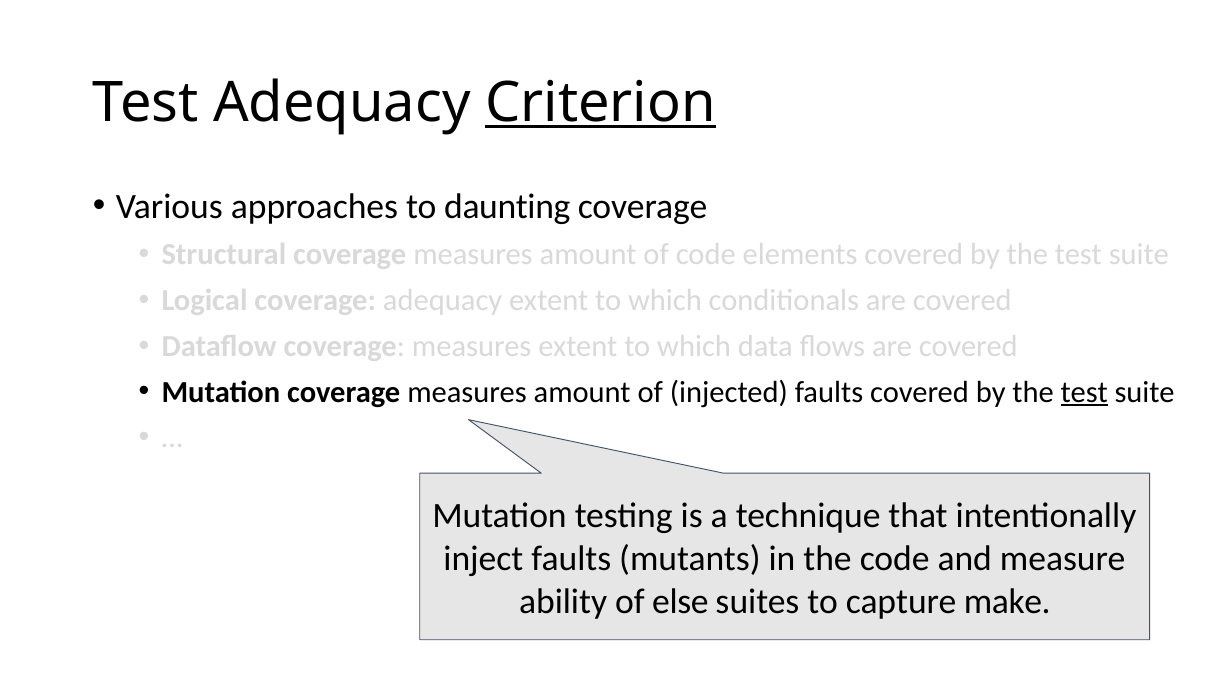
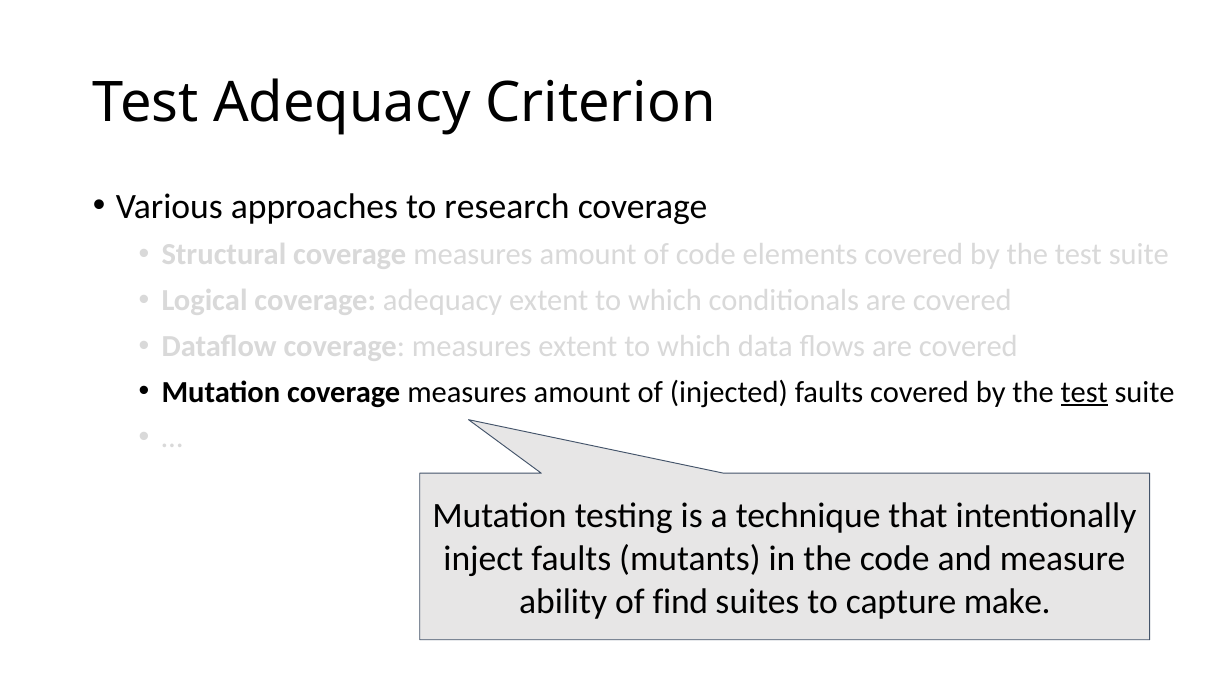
Criterion underline: present -> none
daunting: daunting -> research
else: else -> find
